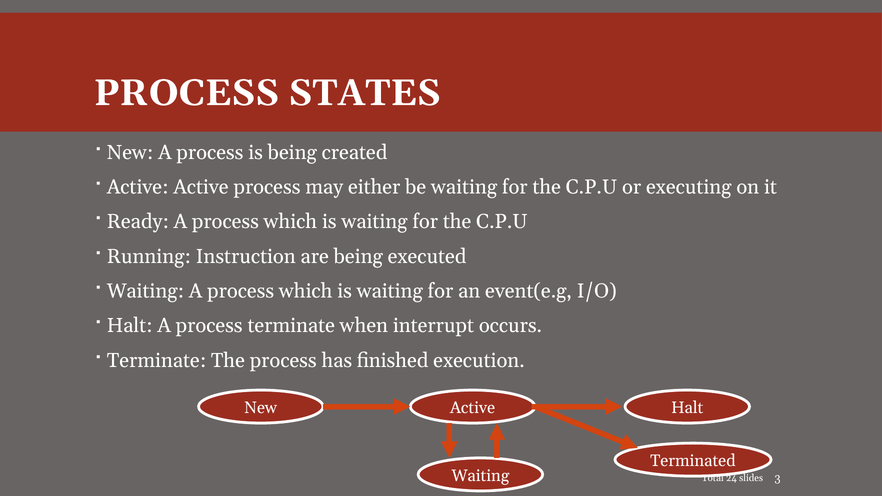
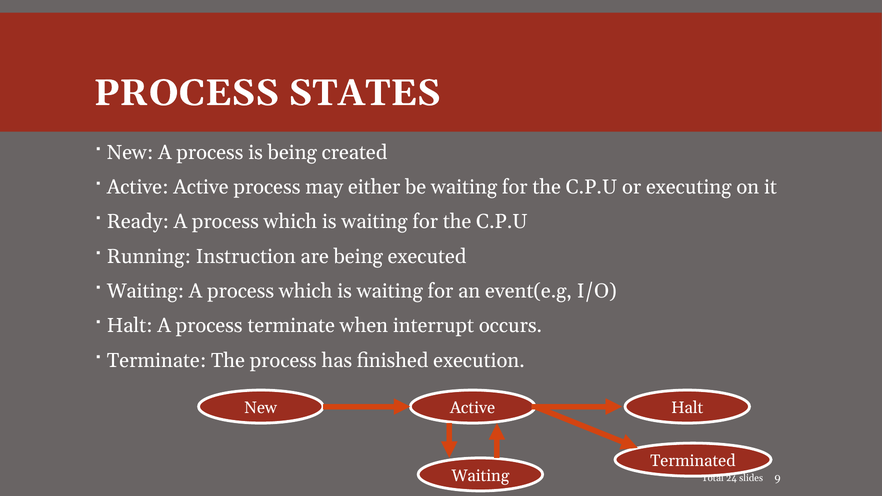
3: 3 -> 9
